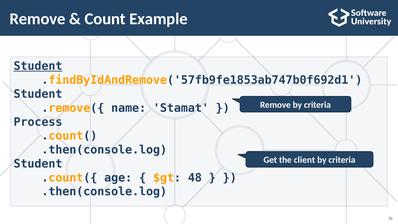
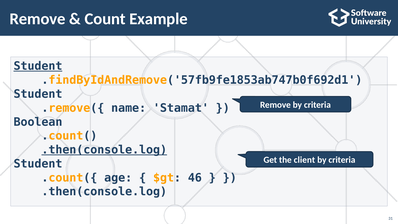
Process: Process -> Boolean
.then(console.log at (104, 150) underline: none -> present
48: 48 -> 46
